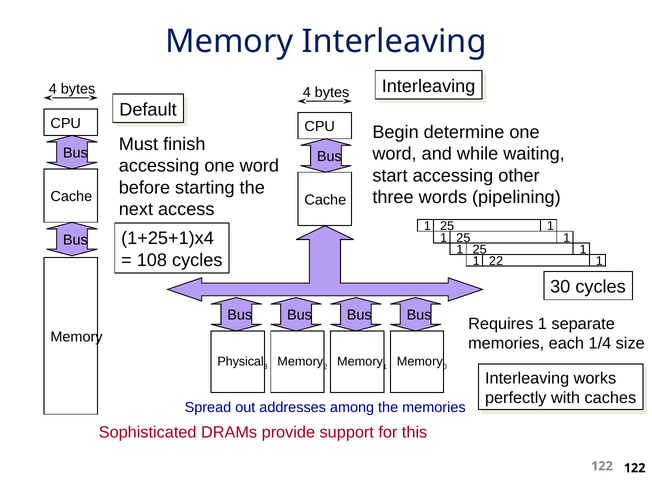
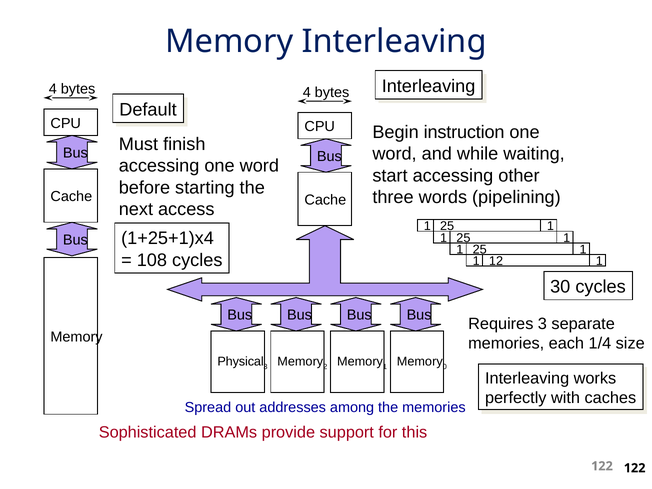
determine: determine -> instruction
22: 22 -> 12
Requires 1: 1 -> 3
